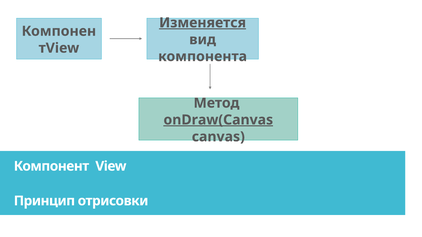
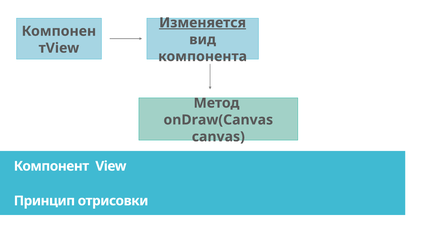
onDraw(Canvas underline: present -> none
